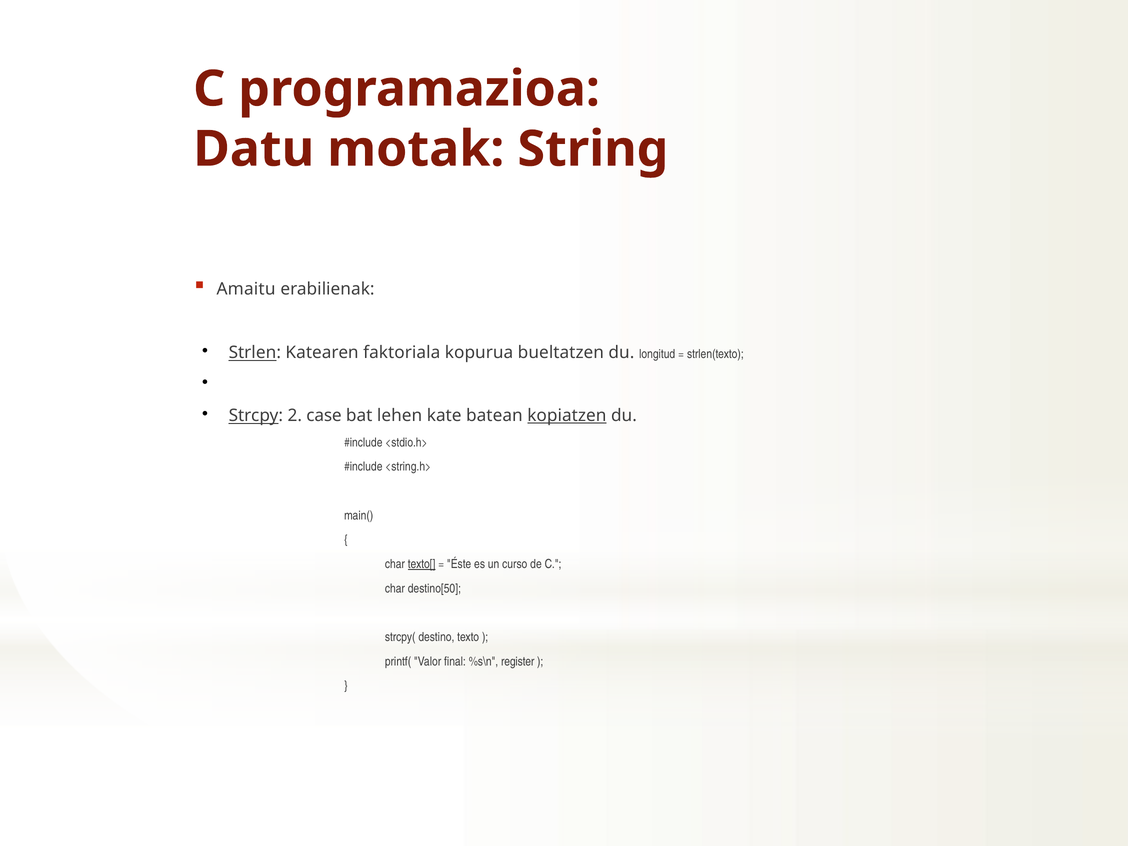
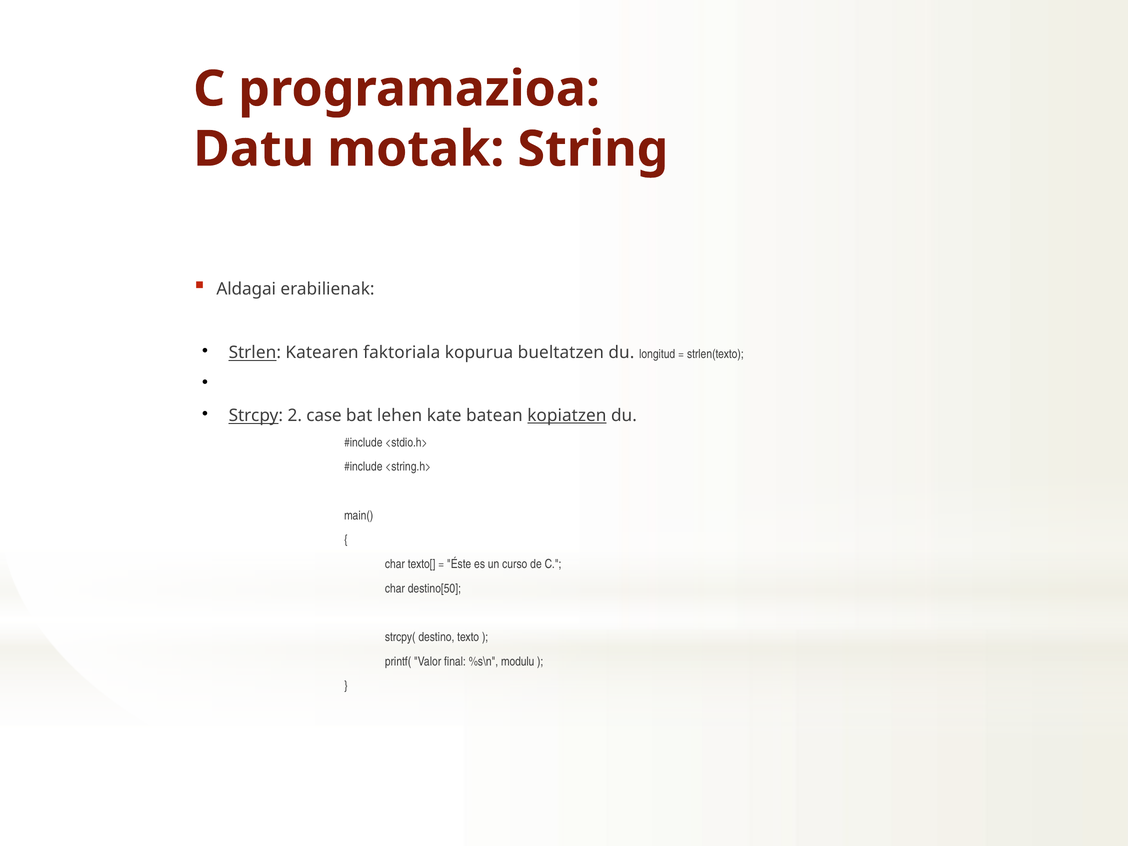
Amaitu: Amaitu -> Aldagai
texto[ underline: present -> none
register: register -> modulu
